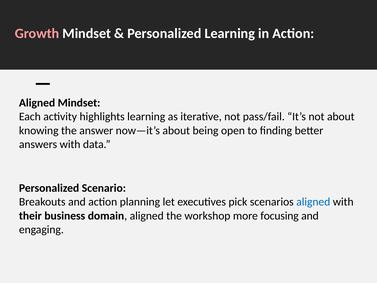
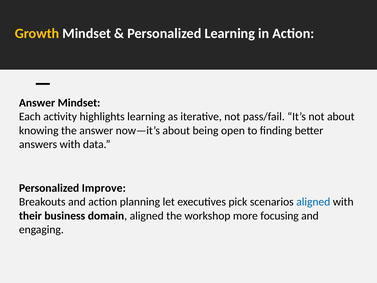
Growth colour: pink -> yellow
Aligned at (37, 103): Aligned -> Answer
Scenario: Scenario -> Improve
